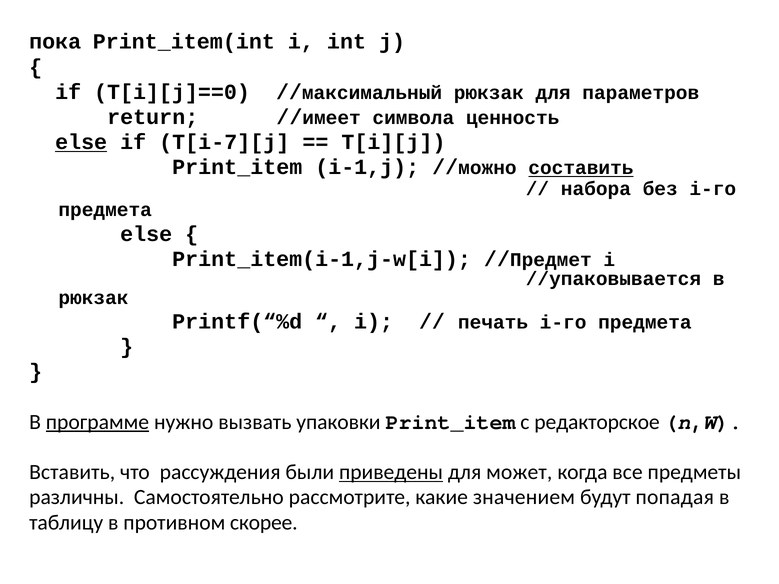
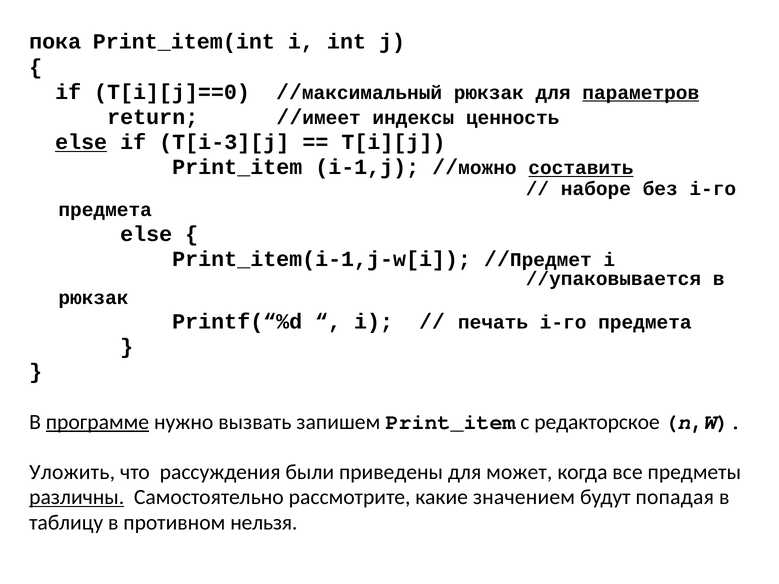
параметров underline: none -> present
символа: символа -> индексы
T[i-7][j: T[i-7][j -> T[i-3][j
набора: набора -> наборе
упаковки: упаковки -> запишем
Вставить: Вставить -> Уложить
приведены underline: present -> none
различны underline: none -> present
скорее: скорее -> нельзя
